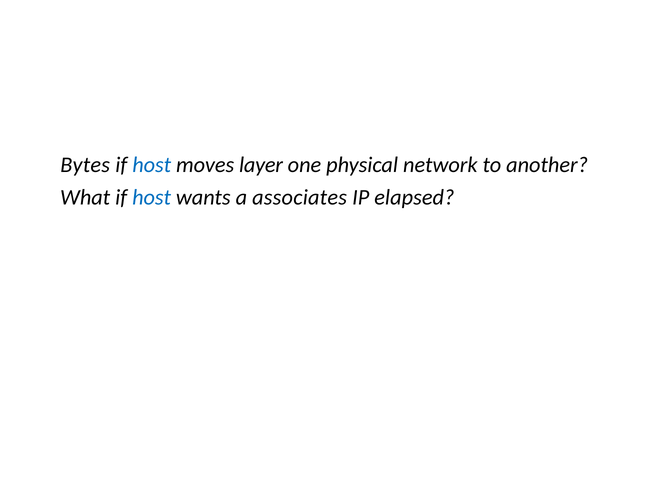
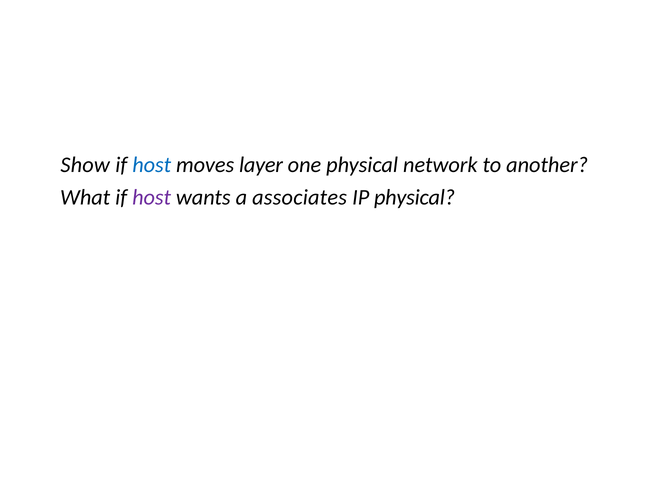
Bytes: Bytes -> Show
host at (152, 198) colour: blue -> purple
IP elapsed: elapsed -> physical
